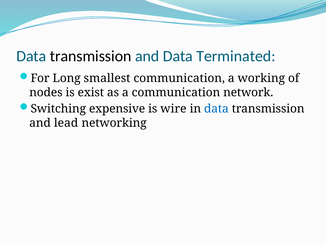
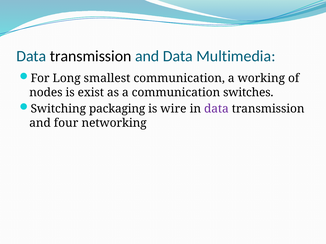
Terminated: Terminated -> Multimedia
network: network -> switches
expensive: expensive -> packaging
data at (216, 109) colour: blue -> purple
lead: lead -> four
